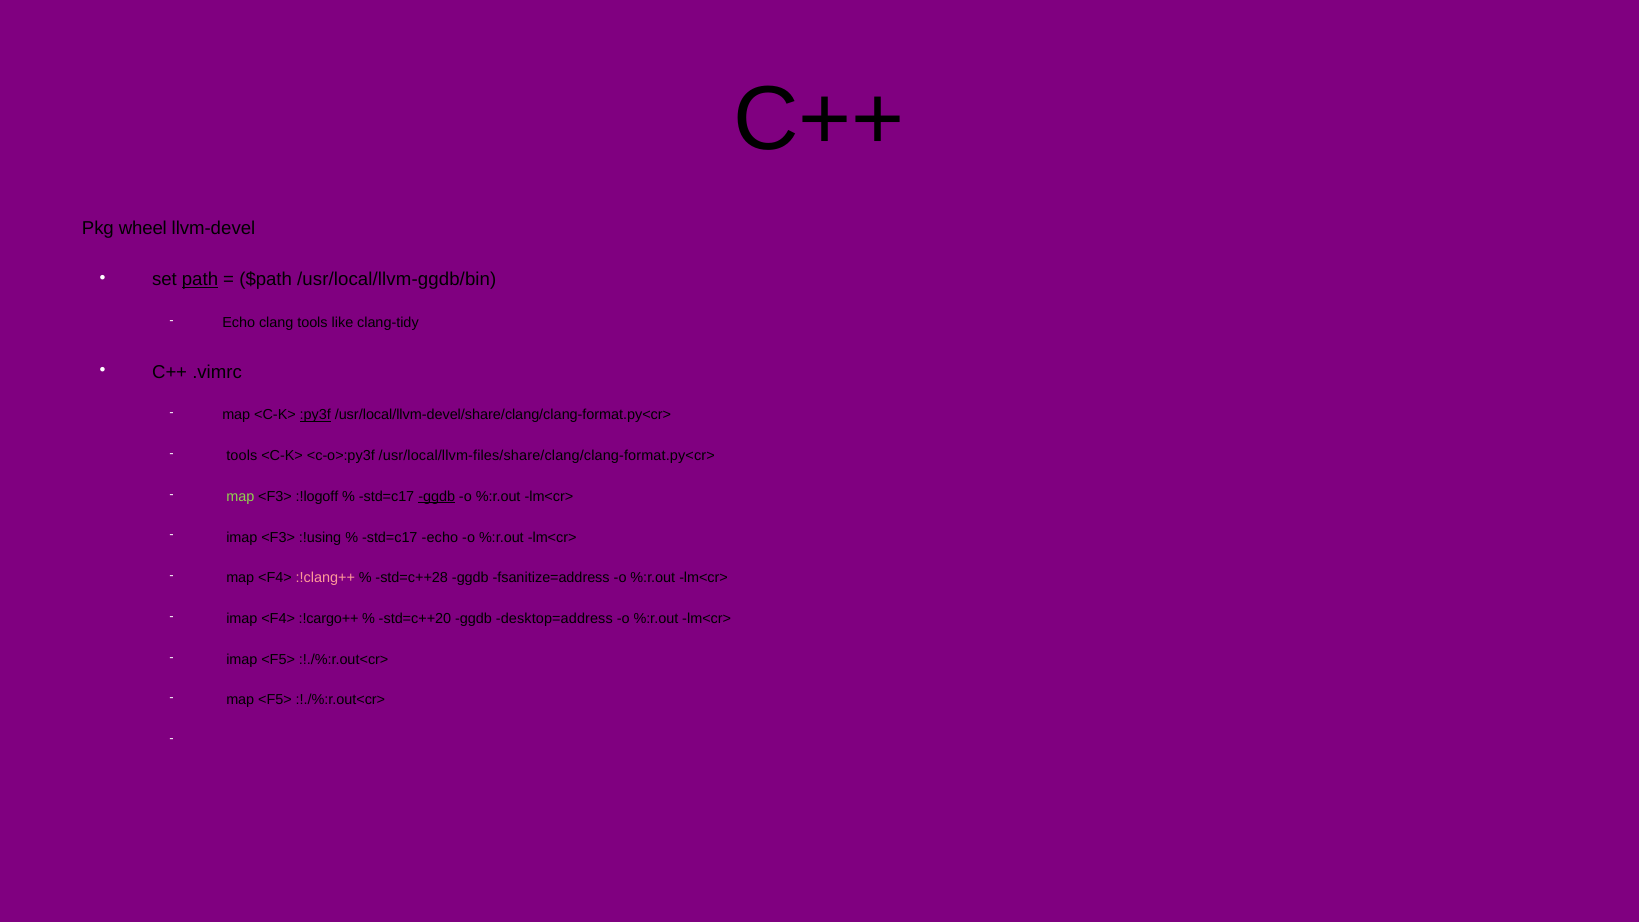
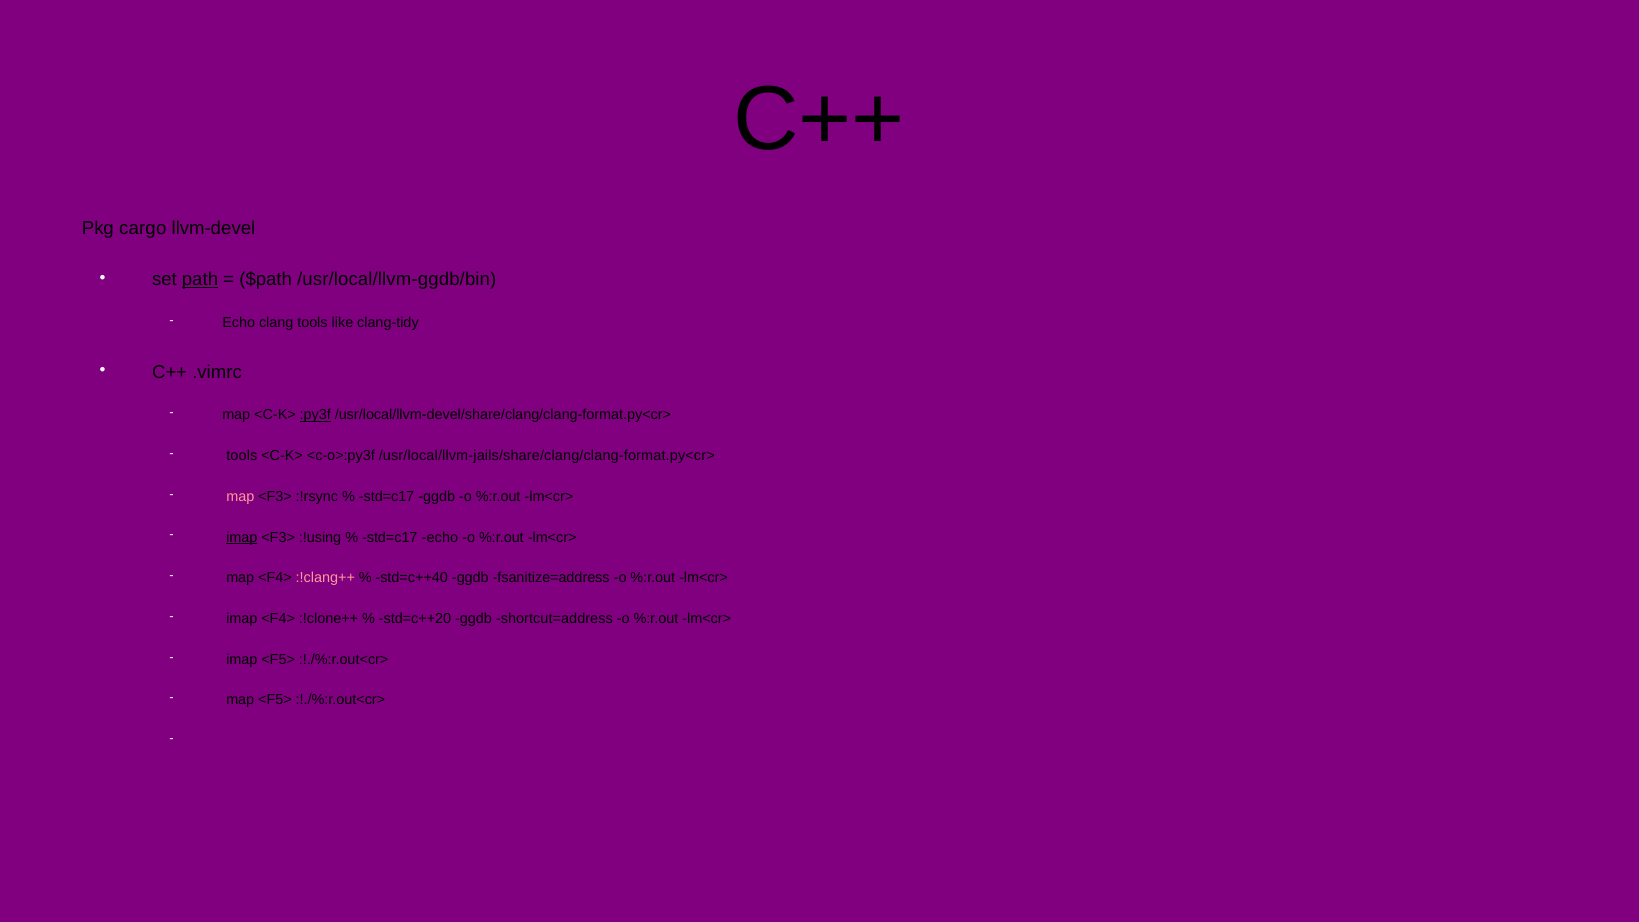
wheel: wheel -> cargo
/usr/local/llvm-files/share/clang/clang-format.py<cr>: /usr/local/llvm-files/share/clang/clang-format.py<cr> -> /usr/local/llvm-jails/share/clang/clang-format.py<cr>
map at (240, 496) colour: light green -> pink
:!logoff: :!logoff -> :!rsync
ggdb at (437, 496) underline: present -> none
imap at (242, 537) underline: none -> present
std=c++28: std=c++28 -> std=c++40
:!cargo++: :!cargo++ -> :!clone++
desktop=address: desktop=address -> shortcut=address
